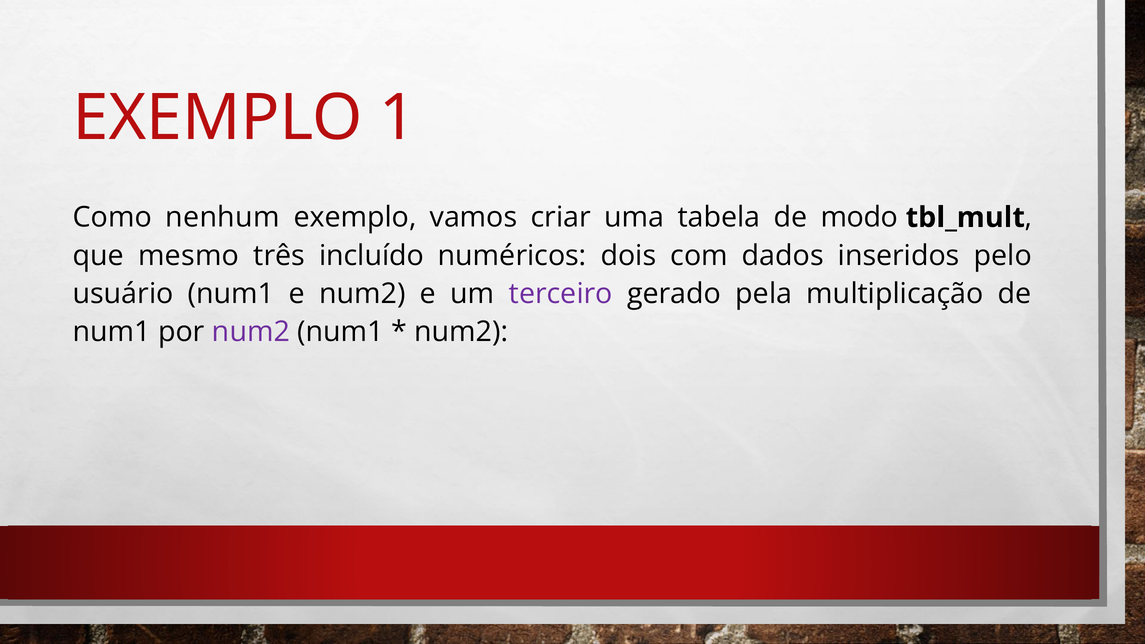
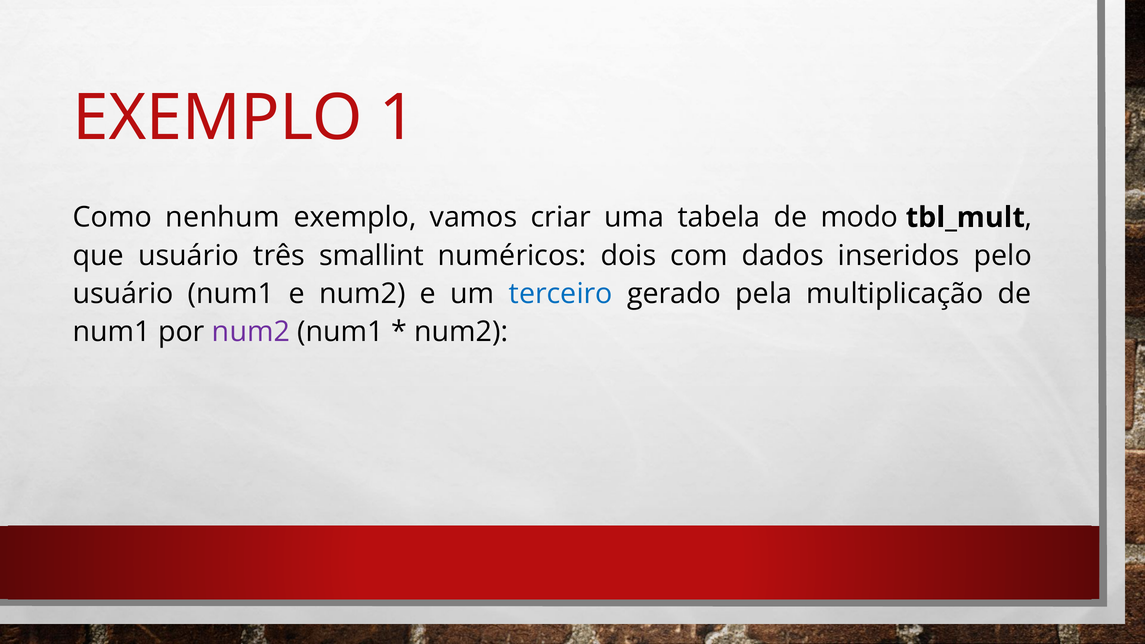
que mesmo: mesmo -> usuário
incluído: incluído -> smallint
terceiro colour: purple -> blue
